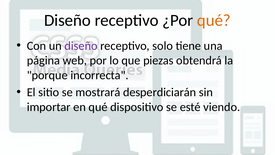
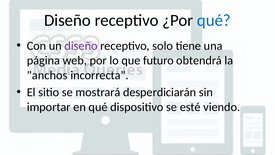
qué at (214, 20) colour: orange -> blue
piezas: piezas -> futuro
porque: porque -> anchos
